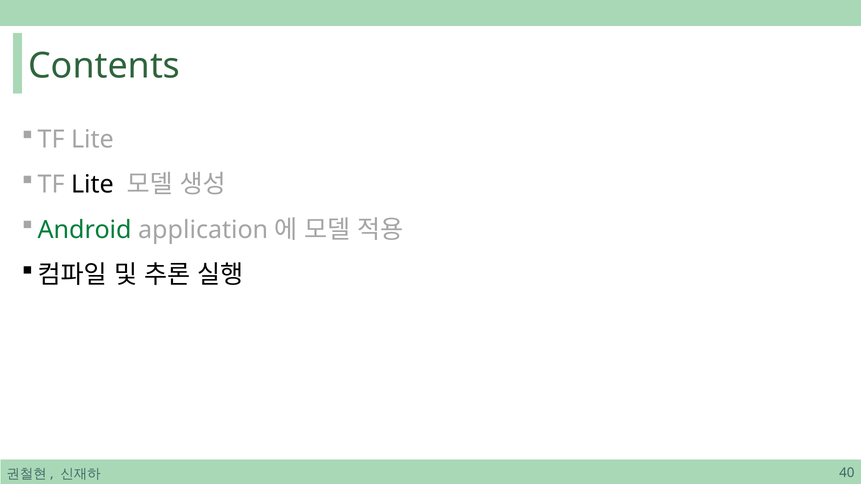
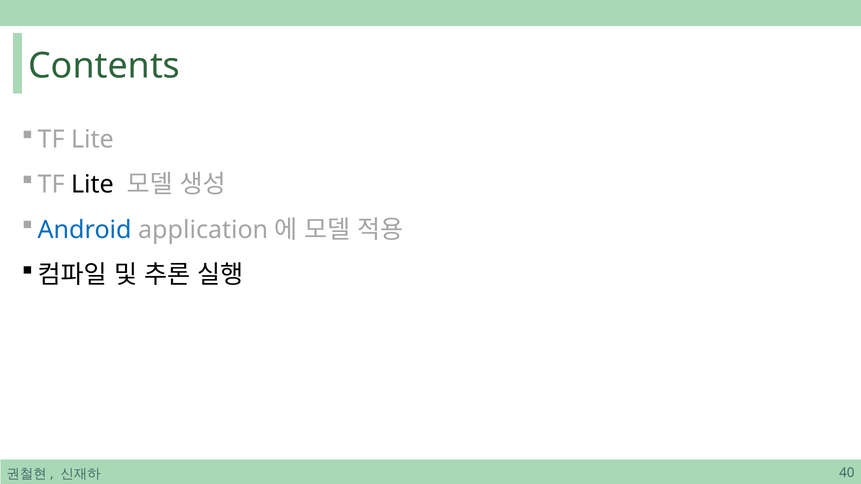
Android colour: green -> blue
